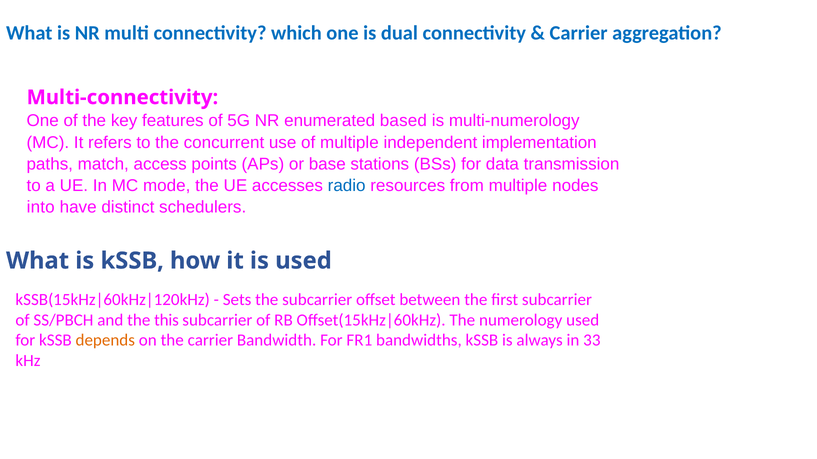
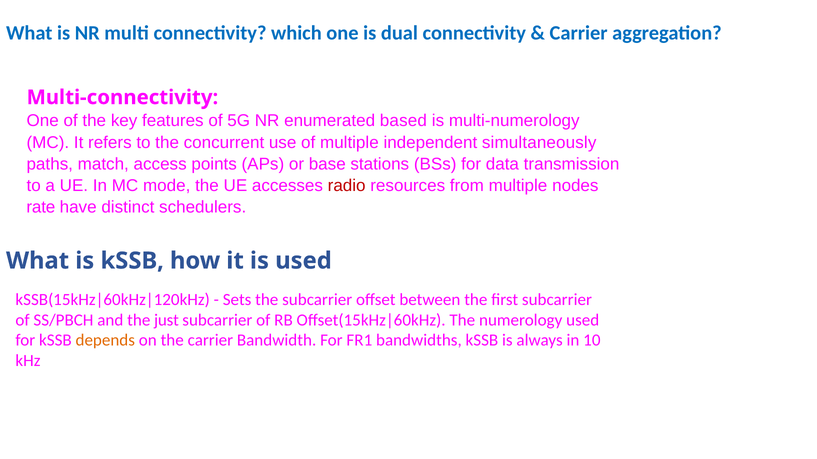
implementation: implementation -> simultaneously
radio colour: blue -> red
into: into -> rate
this: this -> just
33: 33 -> 10
